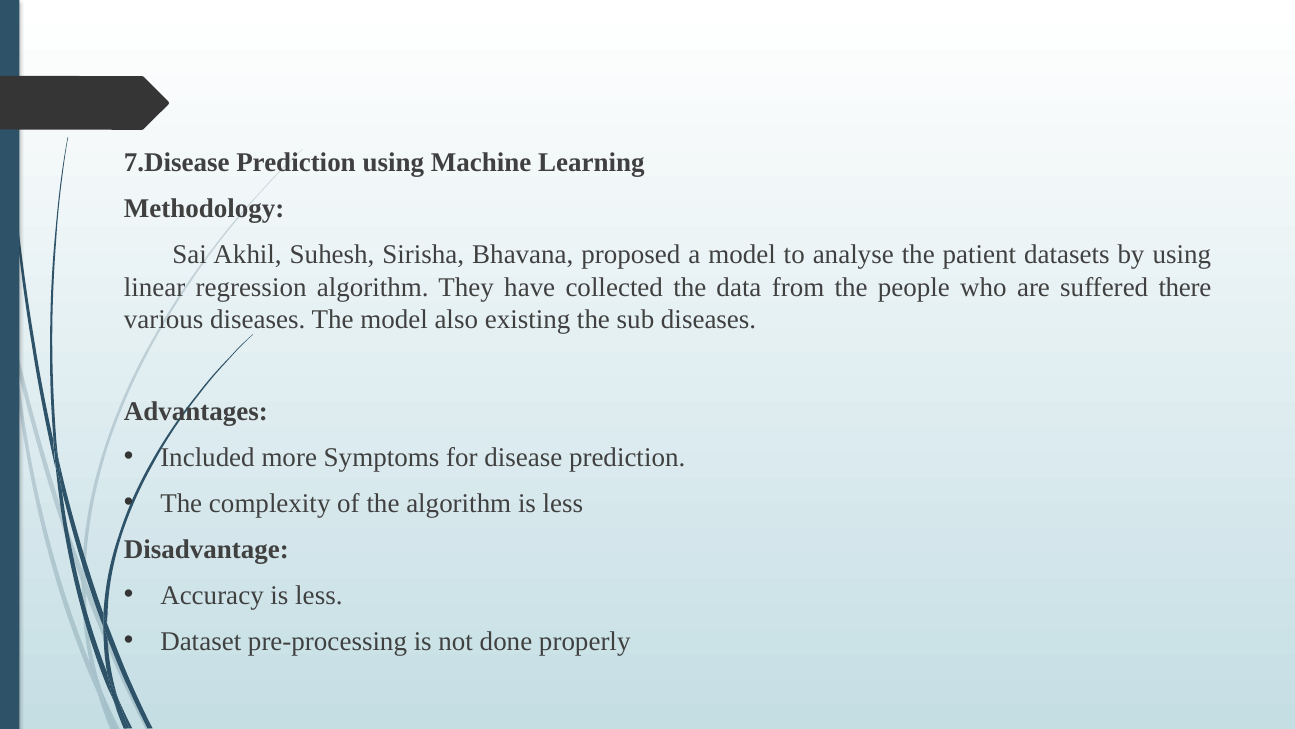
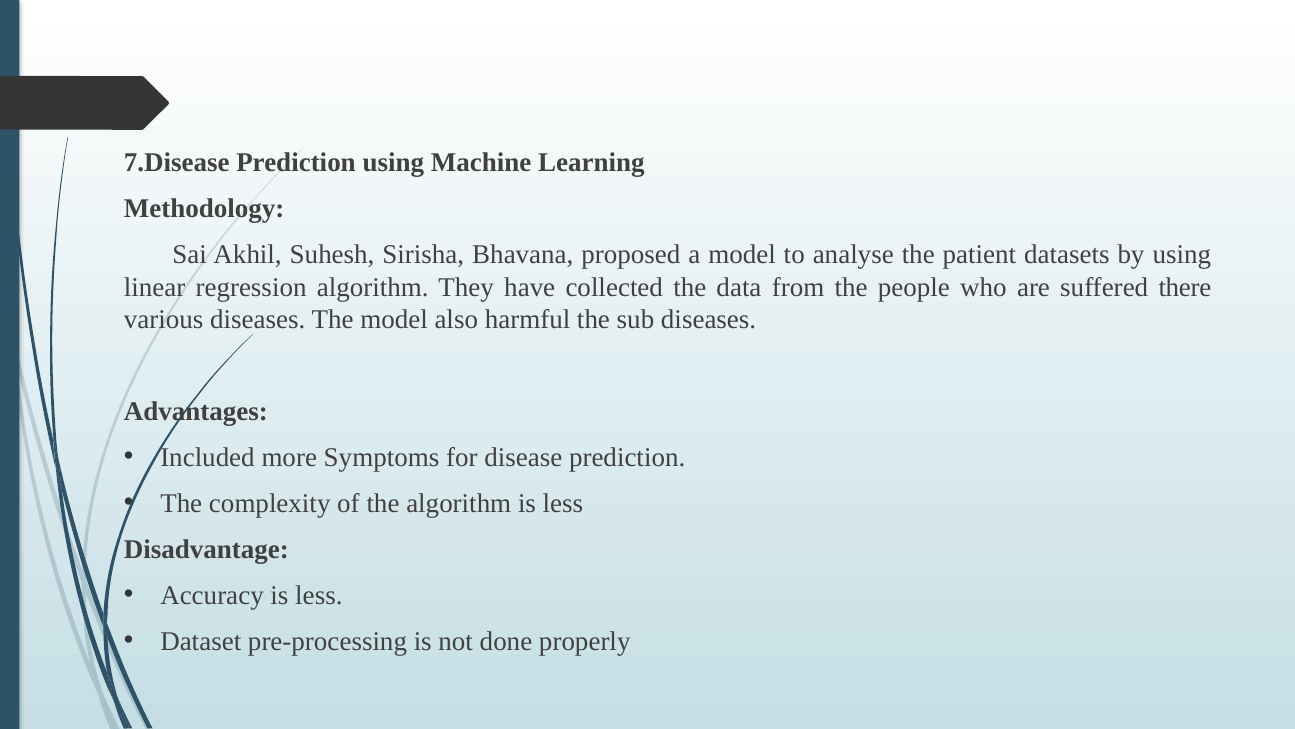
existing: existing -> harmful
